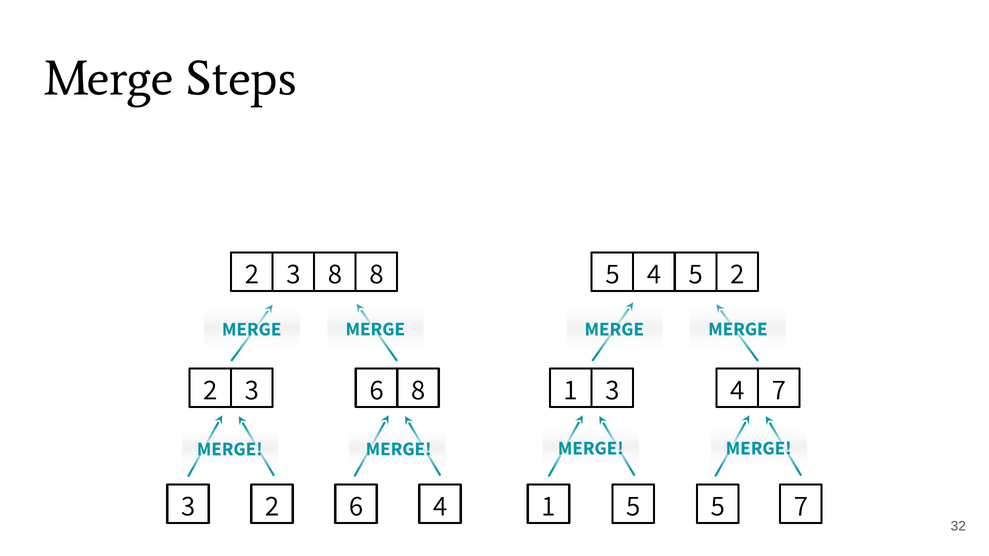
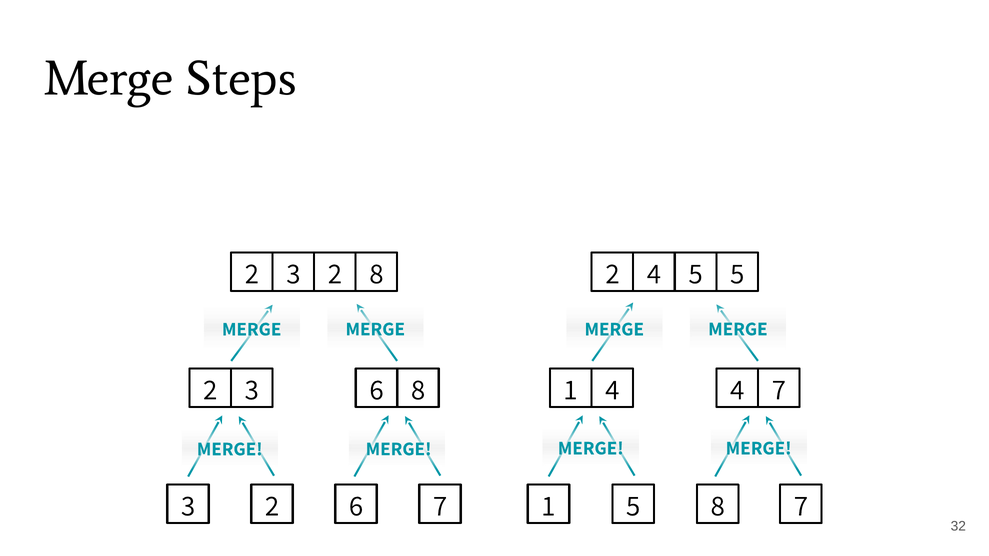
2 3 8: 8 -> 2
8 5: 5 -> 2
5 2: 2 -> 5
1 3: 3 -> 4
6 4: 4 -> 7
5 5: 5 -> 8
